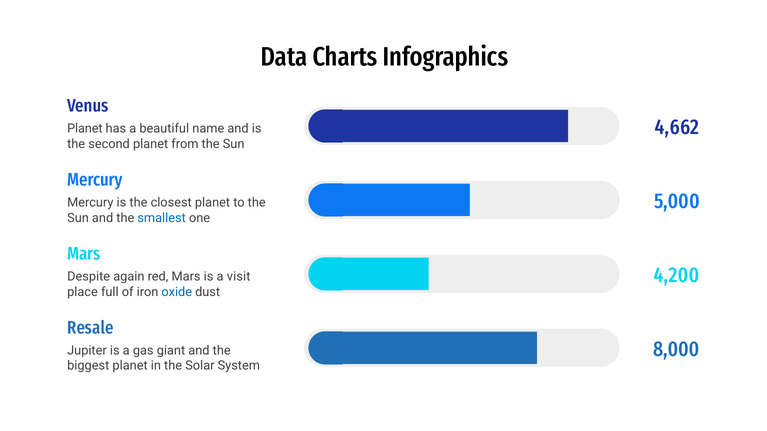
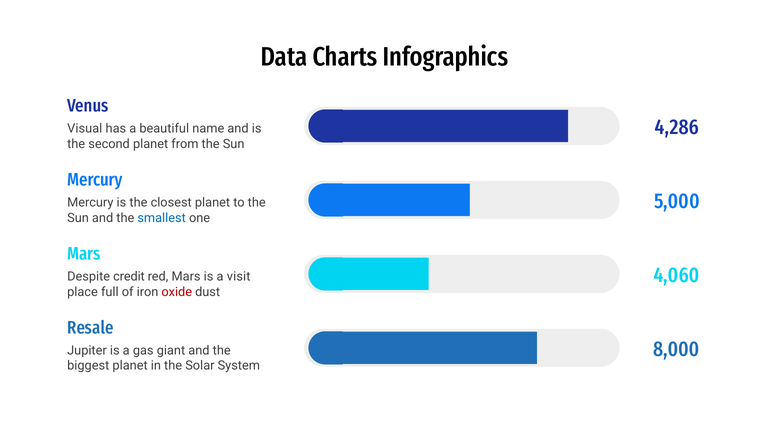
4,662: 4,662 -> 4,286
Planet at (85, 129): Planet -> Visual
4,200: 4,200 -> 4,060
again: again -> credit
oxide colour: blue -> red
